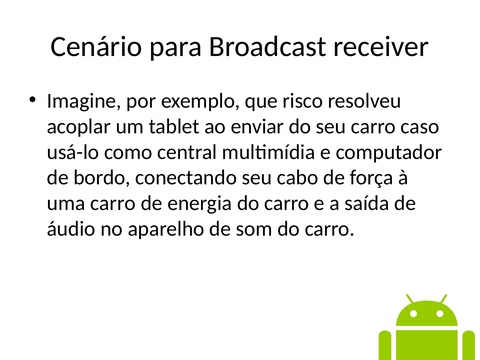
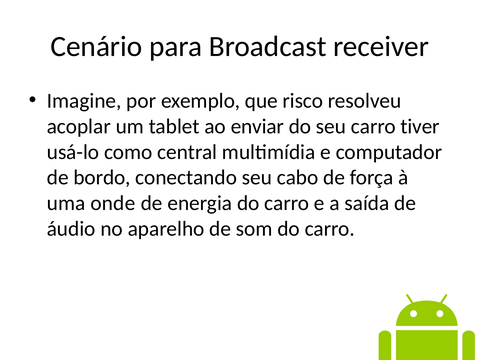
caso: caso -> tiver
uma carro: carro -> onde
